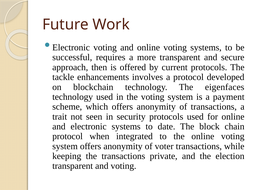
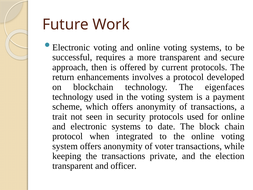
tackle: tackle -> return
and voting: voting -> officer
